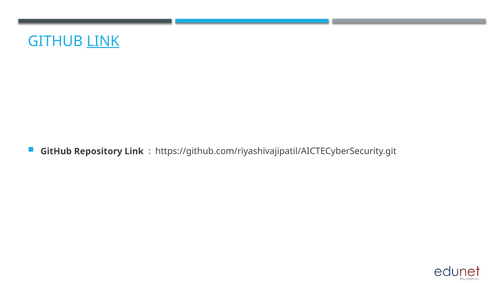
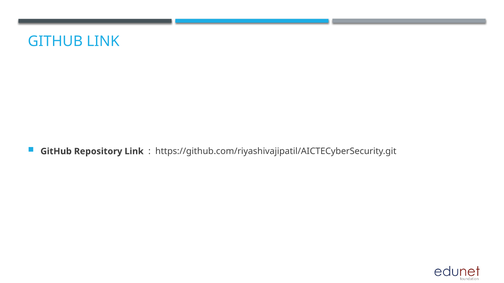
LINK at (103, 41) underline: present -> none
